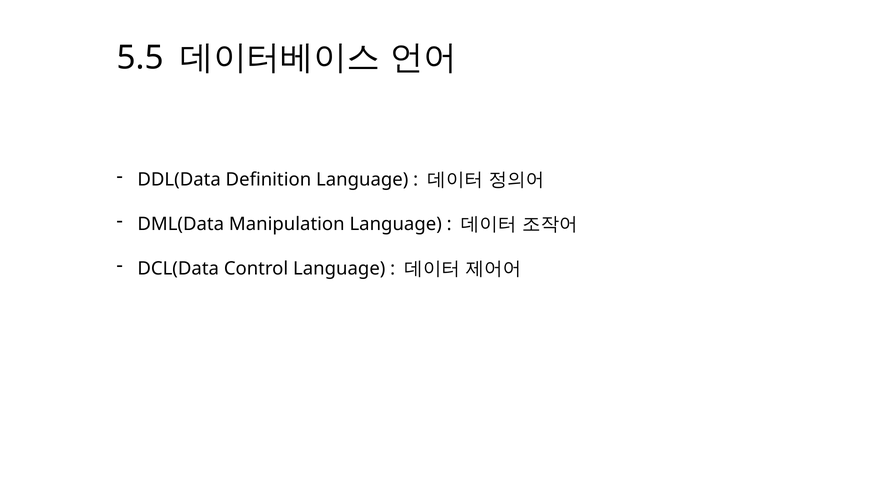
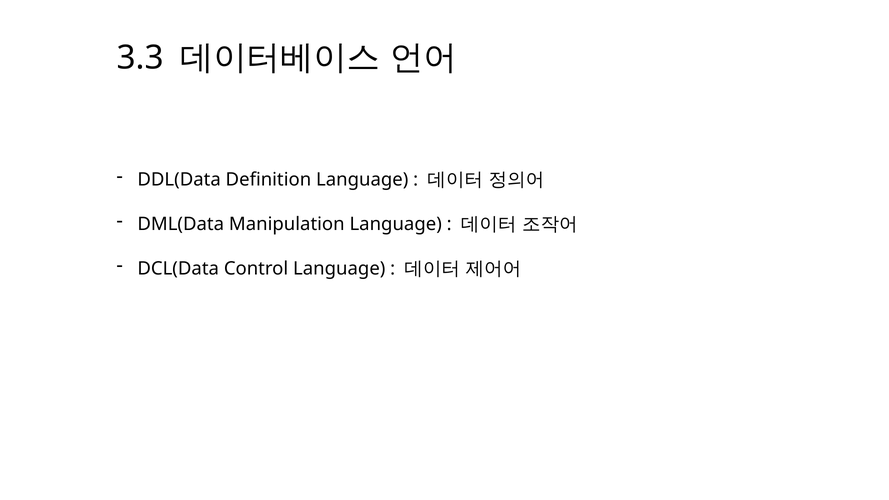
5.5: 5.5 -> 3.3
